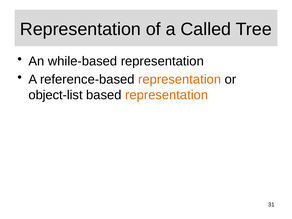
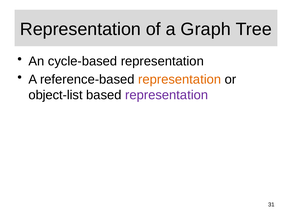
Called: Called -> Graph
while-based: while-based -> cycle-based
representation at (167, 95) colour: orange -> purple
